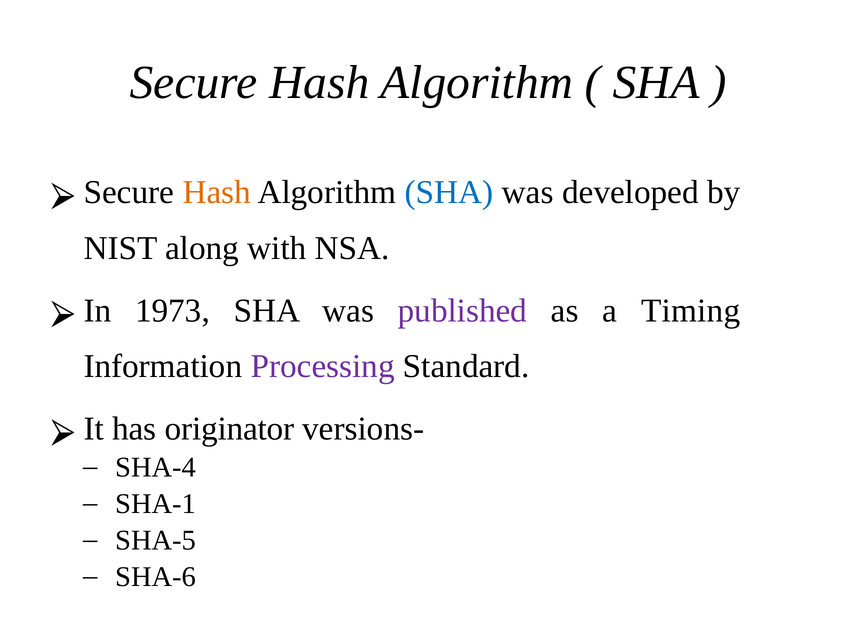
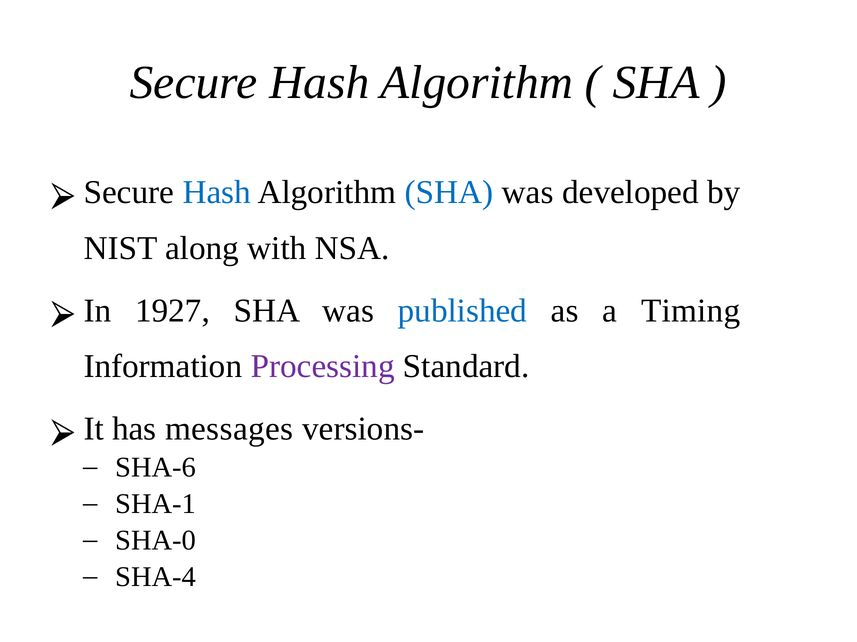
Hash at (217, 192) colour: orange -> blue
1973: 1973 -> 1927
published colour: purple -> blue
originator: originator -> messages
SHA-4: SHA-4 -> SHA-6
SHA-5: SHA-5 -> SHA-0
SHA-6: SHA-6 -> SHA-4
